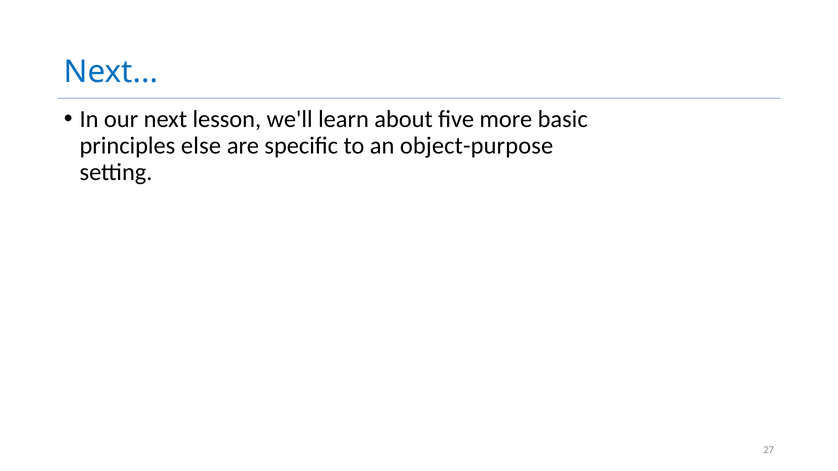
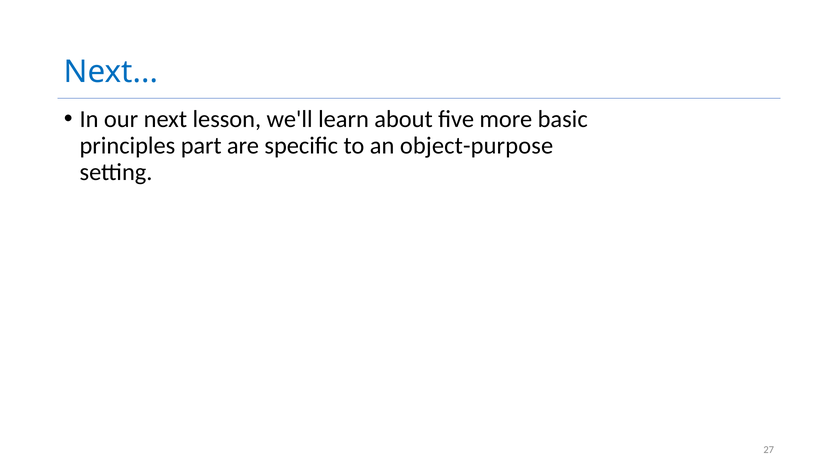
else: else -> part
